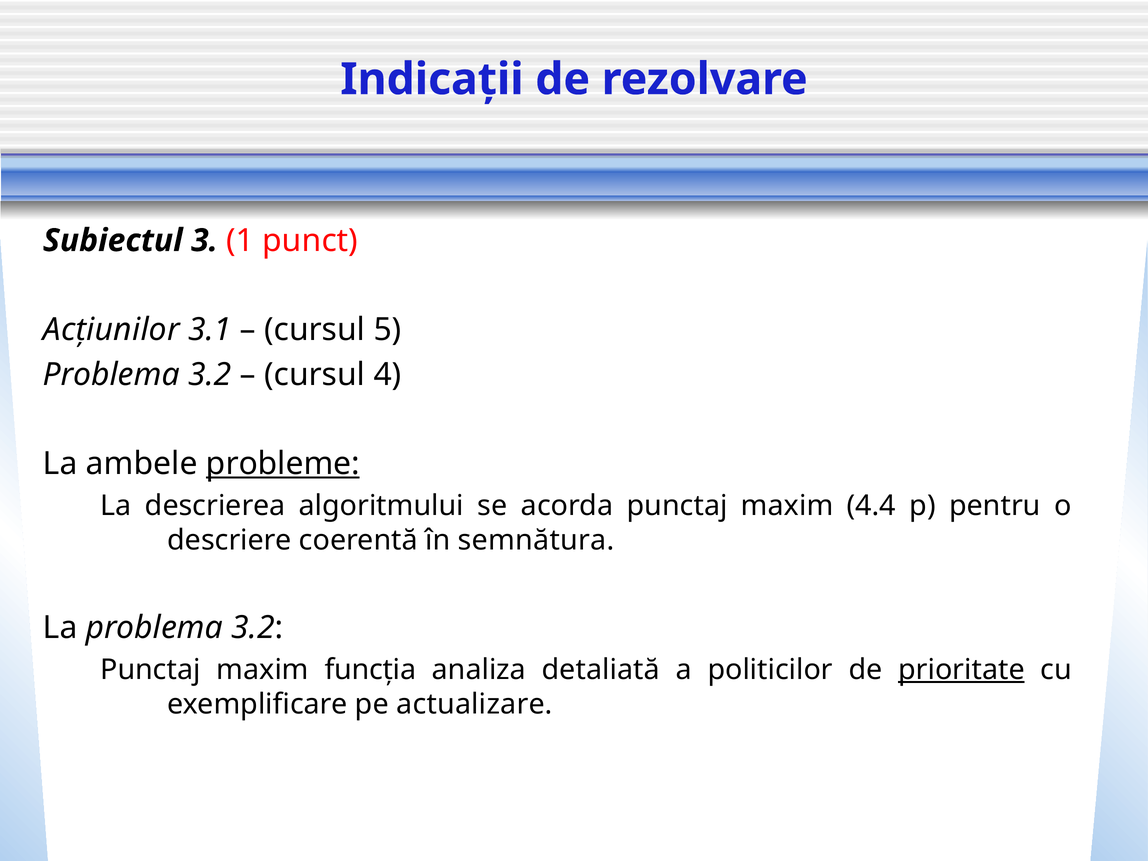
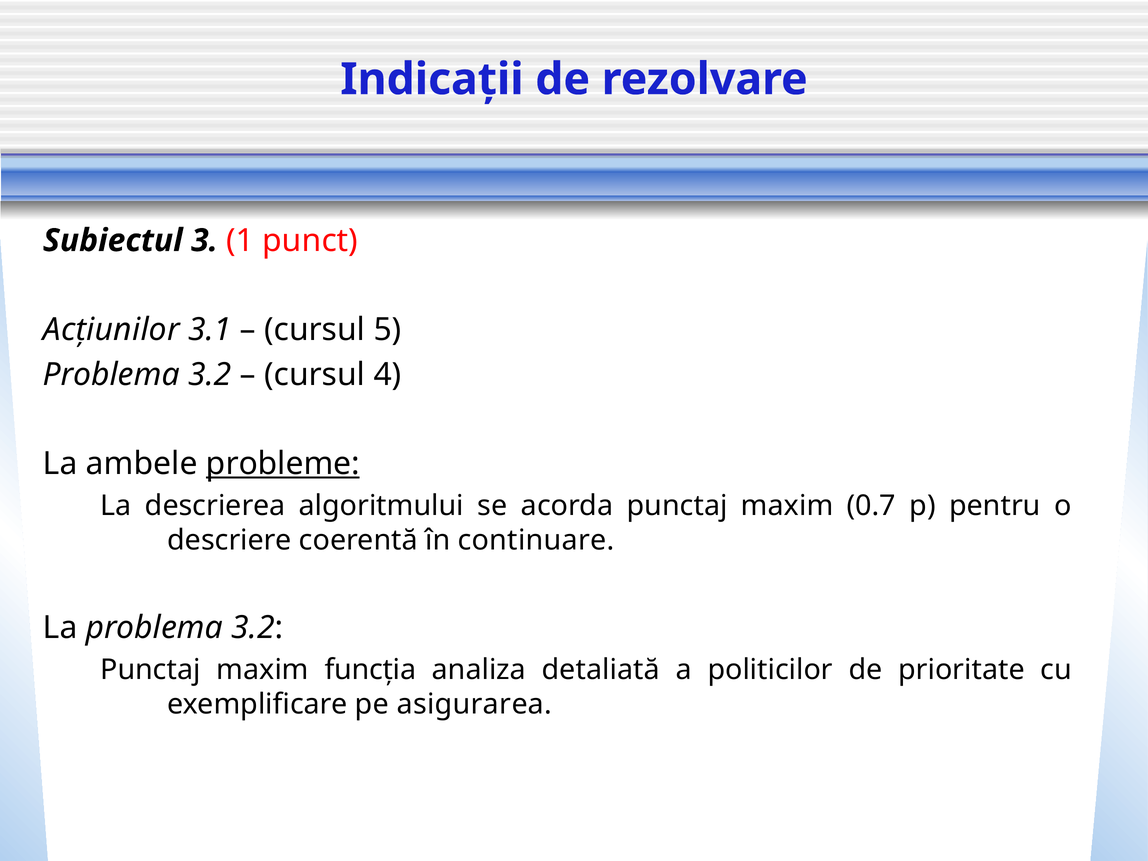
4.4: 4.4 -> 0.7
semnătura: semnătura -> continuare
prioritate underline: present -> none
actualizare: actualizare -> asigurarea
